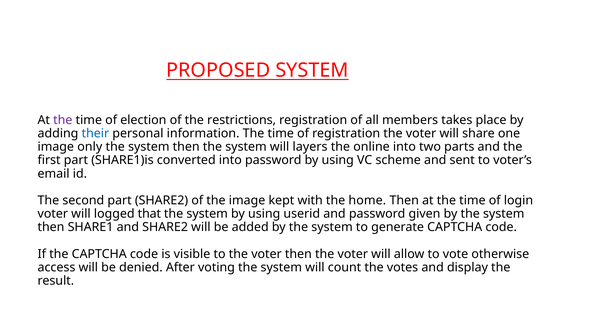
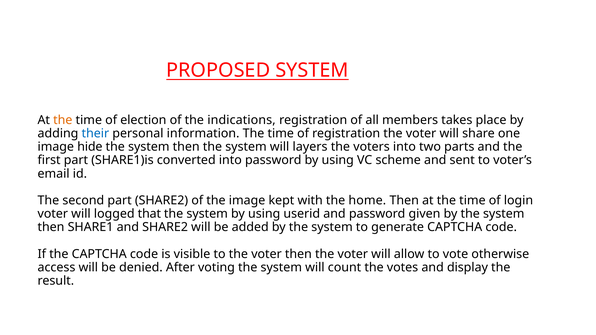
the at (63, 120) colour: purple -> orange
restrictions: restrictions -> indications
only: only -> hide
online: online -> voters
